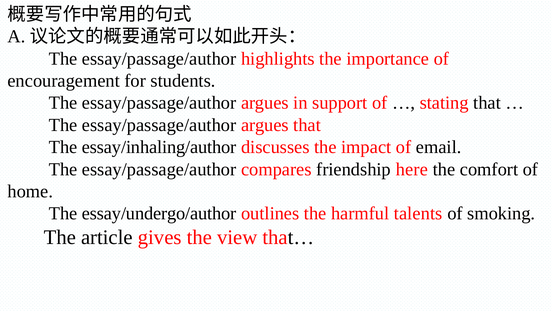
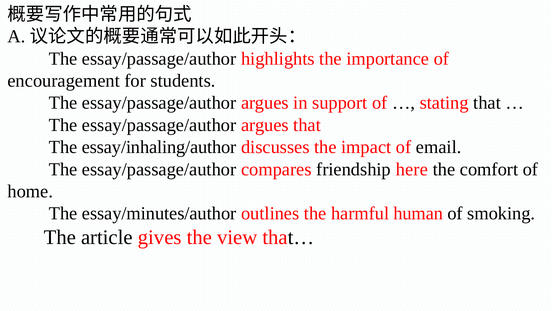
essay/undergo/author: essay/undergo/author -> essay/minutes/author
talents: talents -> human
